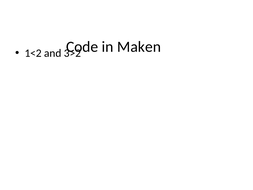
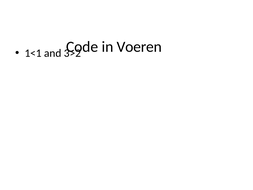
Maken: Maken -> Voeren
1<2: 1<2 -> 1<1
